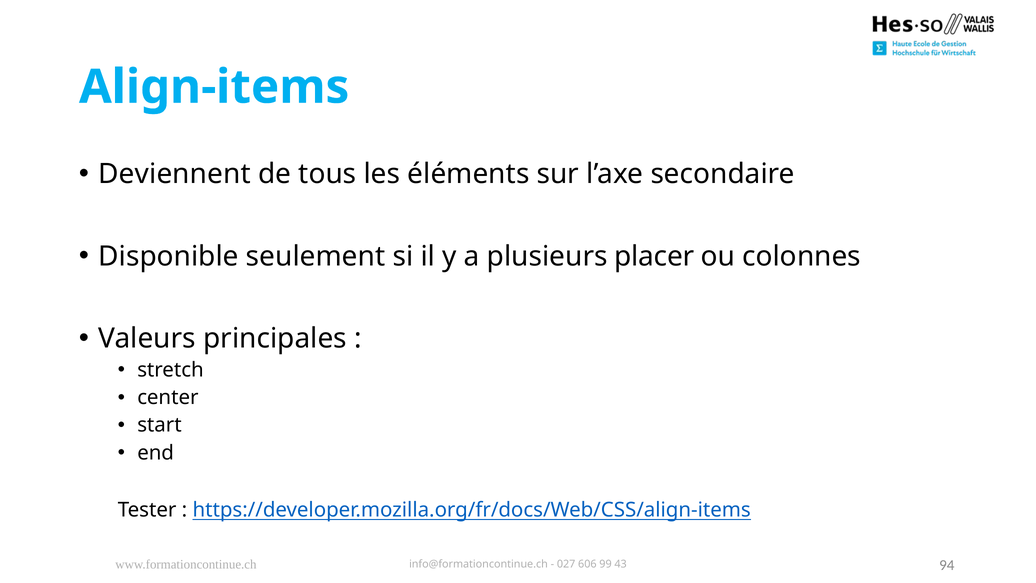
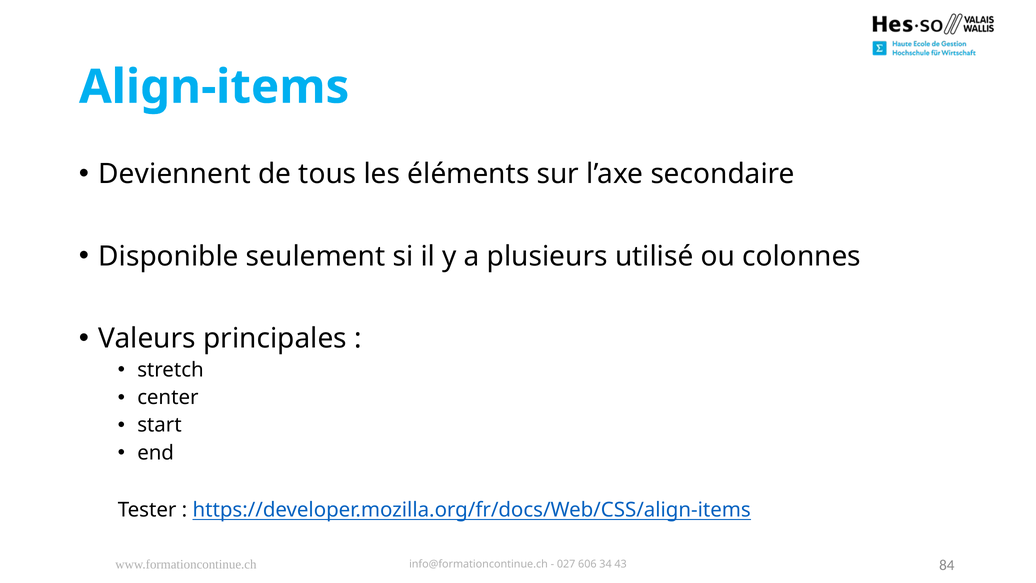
placer: placer -> utilisé
99: 99 -> 34
94: 94 -> 84
